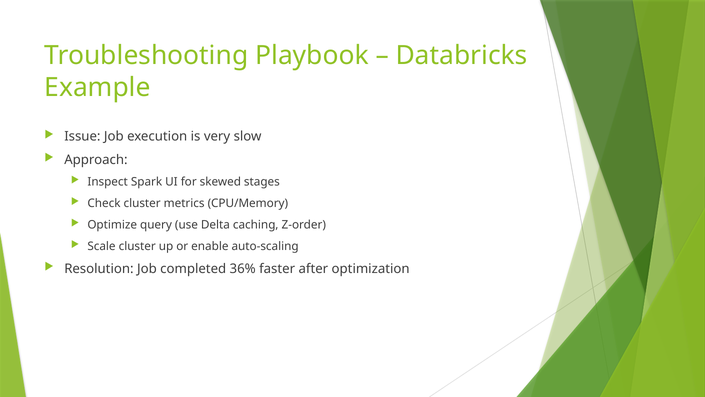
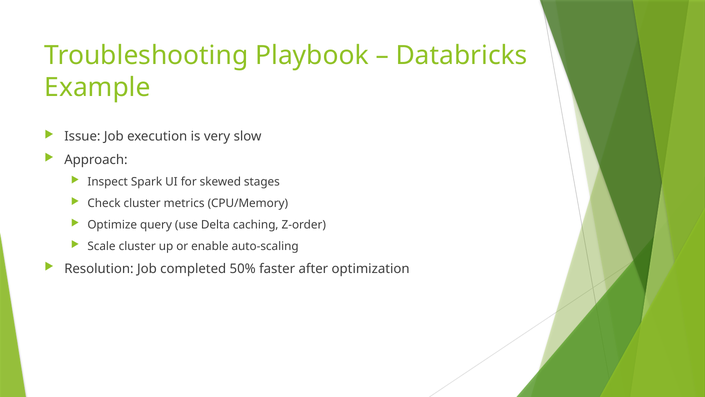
36%: 36% -> 50%
